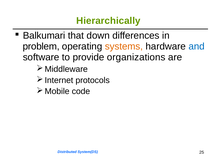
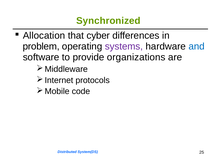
Hierarchically: Hierarchically -> Synchronized
Balkumari: Balkumari -> Allocation
down: down -> cyber
systems colour: orange -> purple
